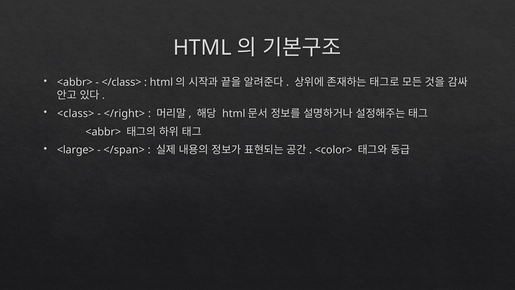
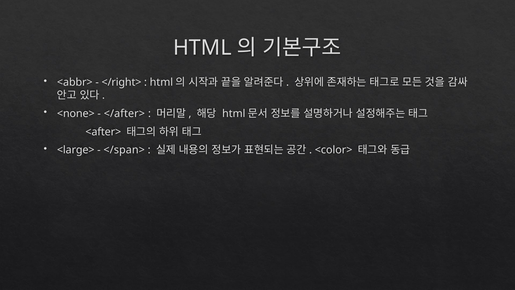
</class>: </class> -> </right>
<class>: <class> -> <none>
</right>: </right> -> </after>
<abbr> at (103, 132): <abbr> -> <after>
